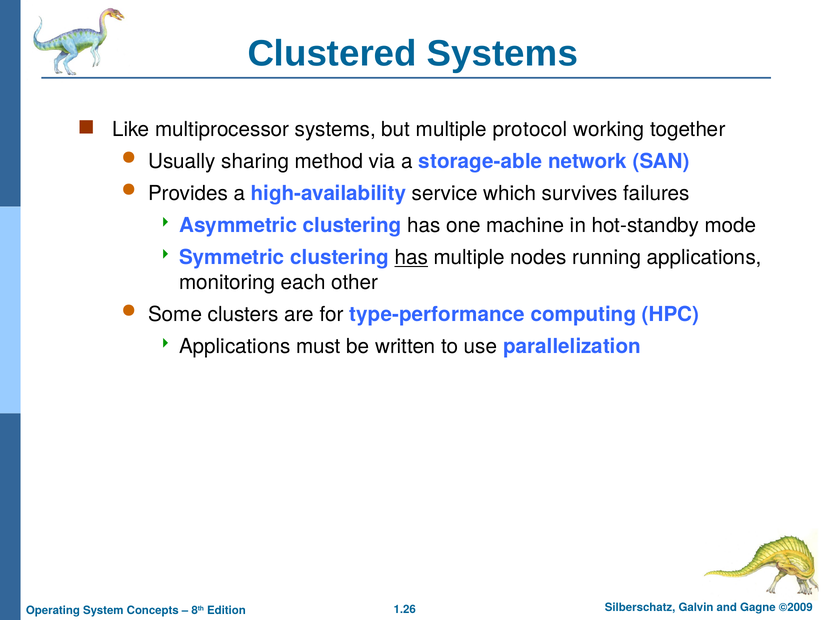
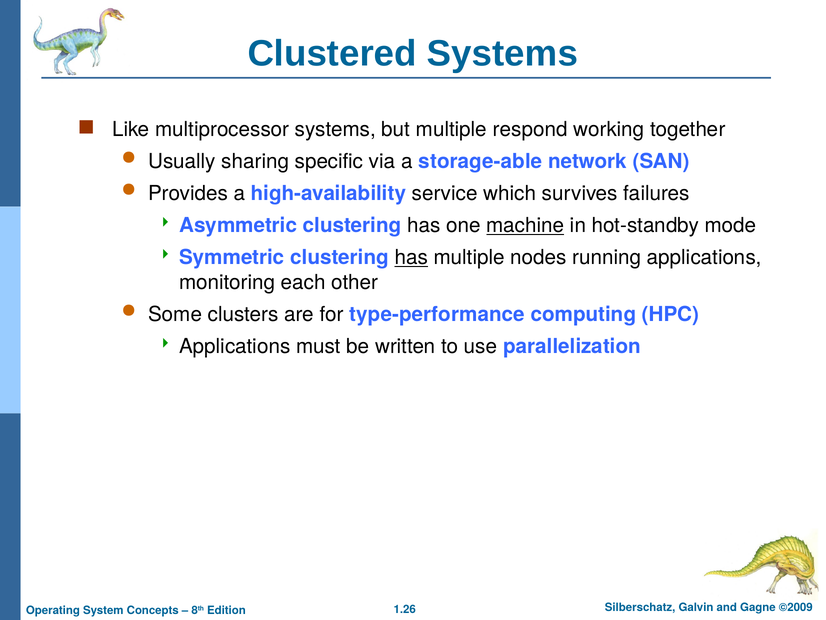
protocol: protocol -> respond
method: method -> specific
machine underline: none -> present
